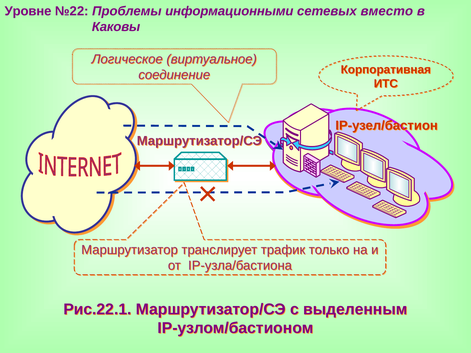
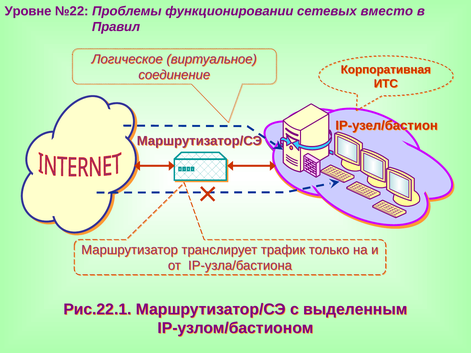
информационными: информационными -> функционировании
Каковы: Каковы -> Правил
